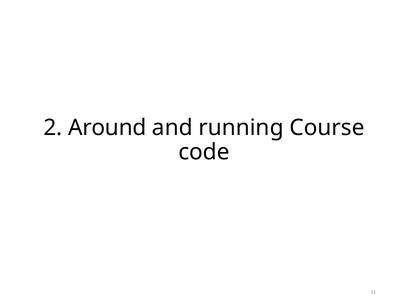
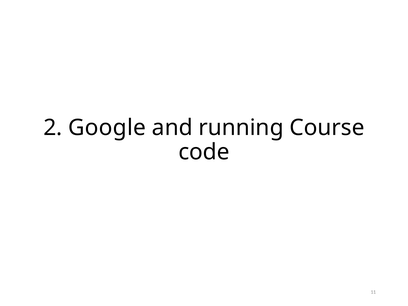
Around: Around -> Google
